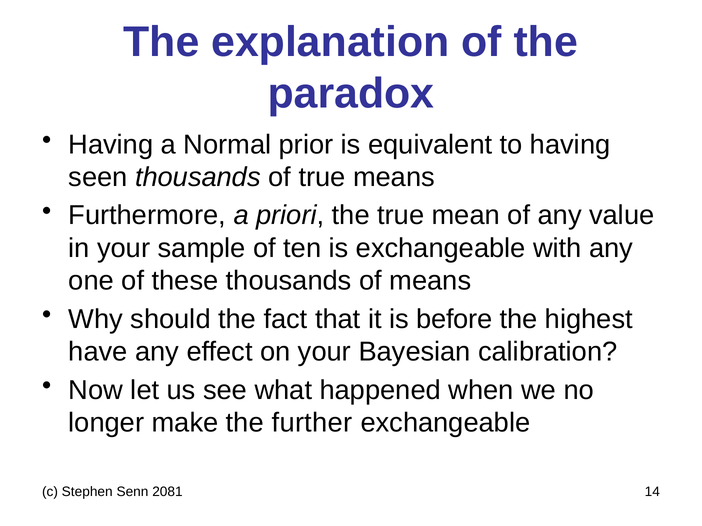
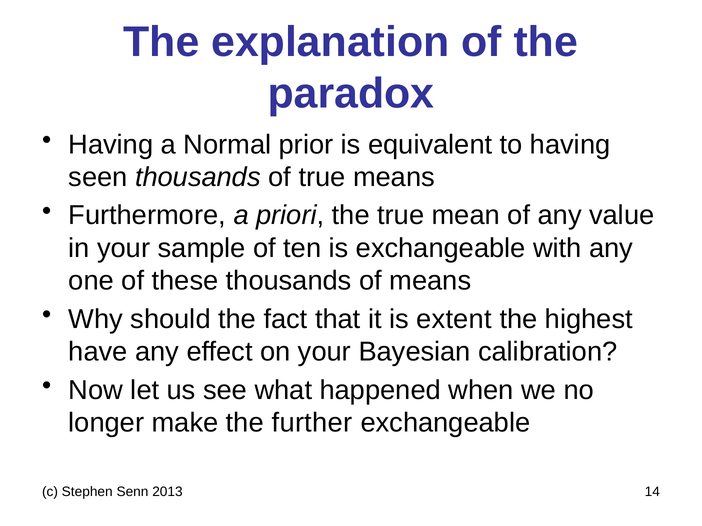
before: before -> extent
2081: 2081 -> 2013
